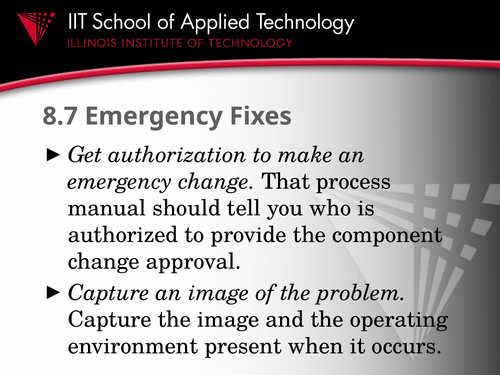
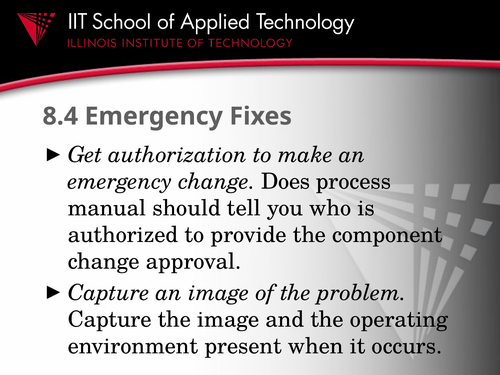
8.7: 8.7 -> 8.4
That: That -> Does
